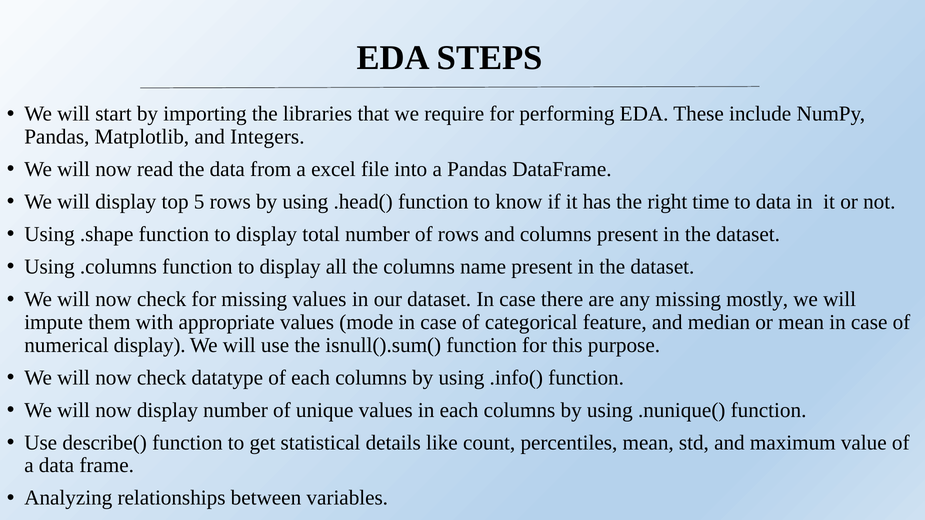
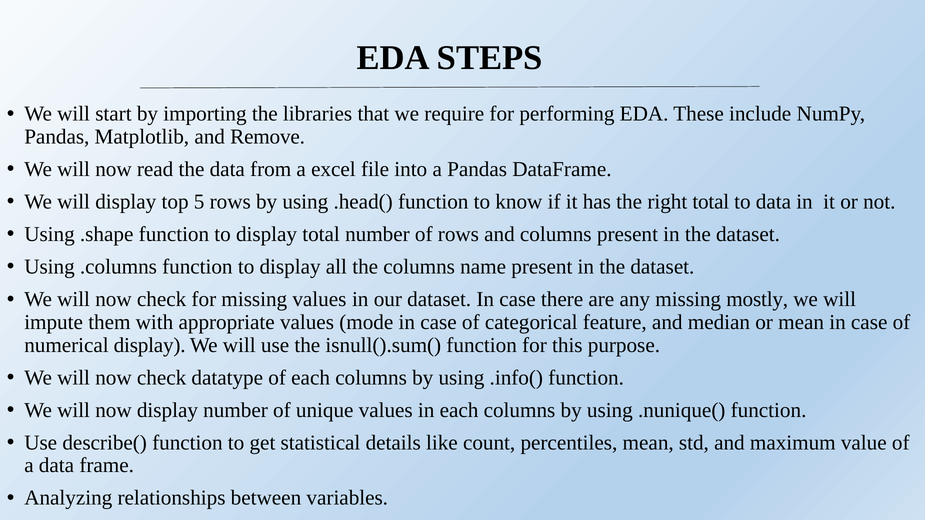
Integers: Integers -> Remove
right time: time -> total
